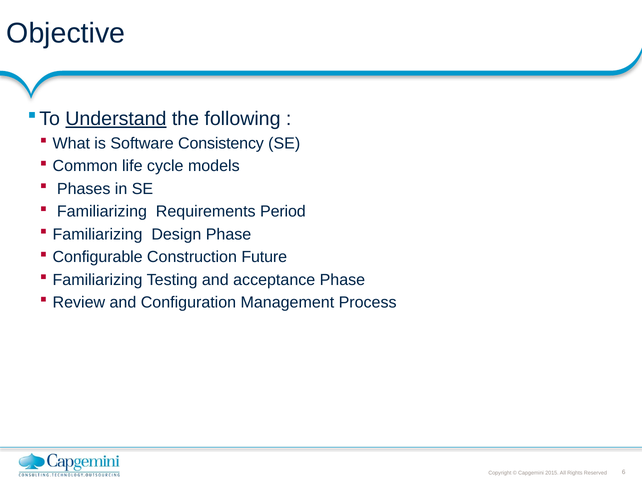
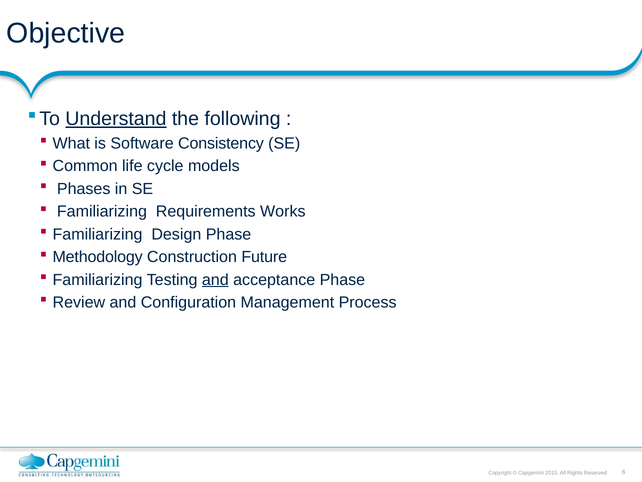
Period: Period -> Works
Configurable: Configurable -> Methodology
and at (215, 280) underline: none -> present
